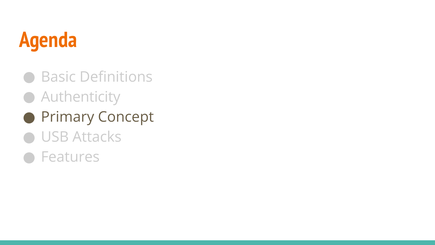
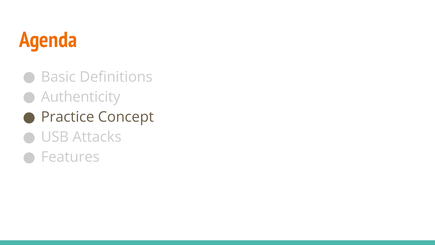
Primary: Primary -> Practice
